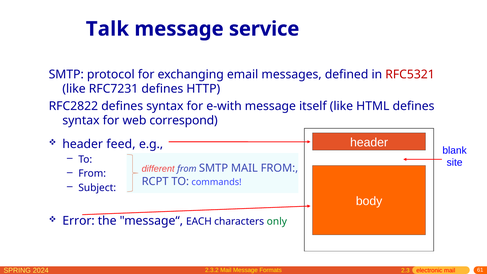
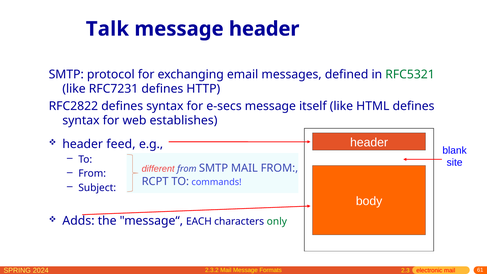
message service: service -> header
RFC5321 colour: red -> green
e-with: e-with -> e-secs
correspond: correspond -> establishes
Error: Error -> Adds
